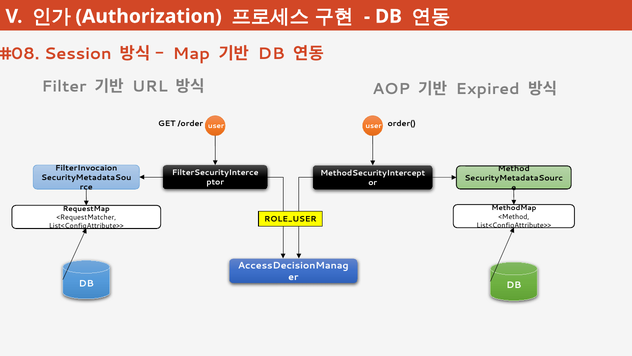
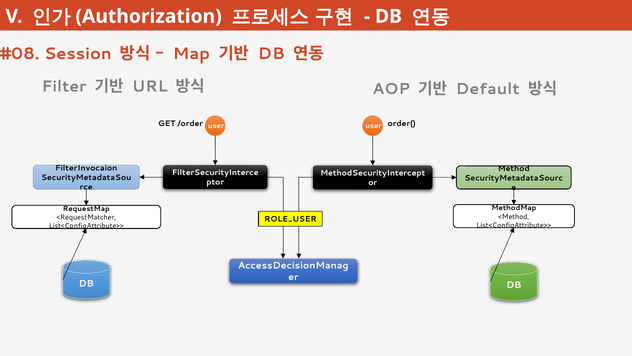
Expired: Expired -> Default
